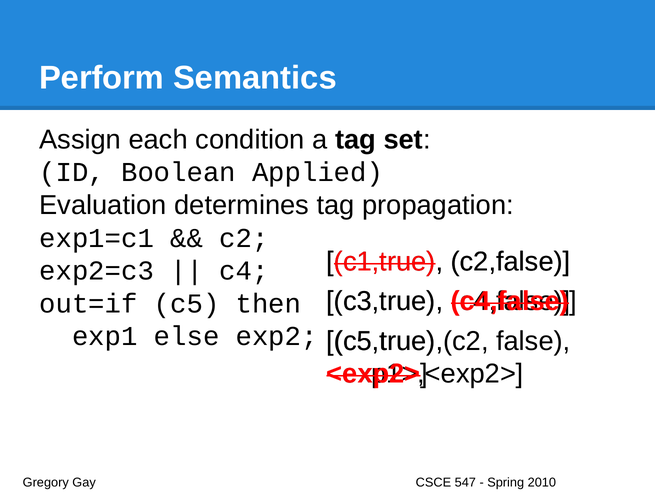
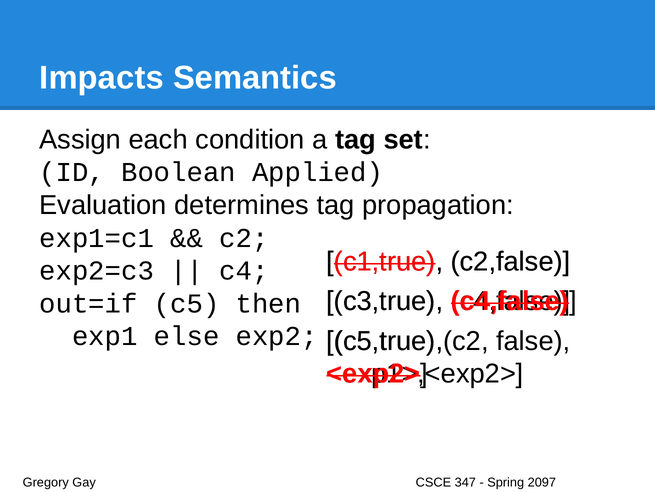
Perform: Perform -> Impacts
547: 547 -> 347
2010: 2010 -> 2097
